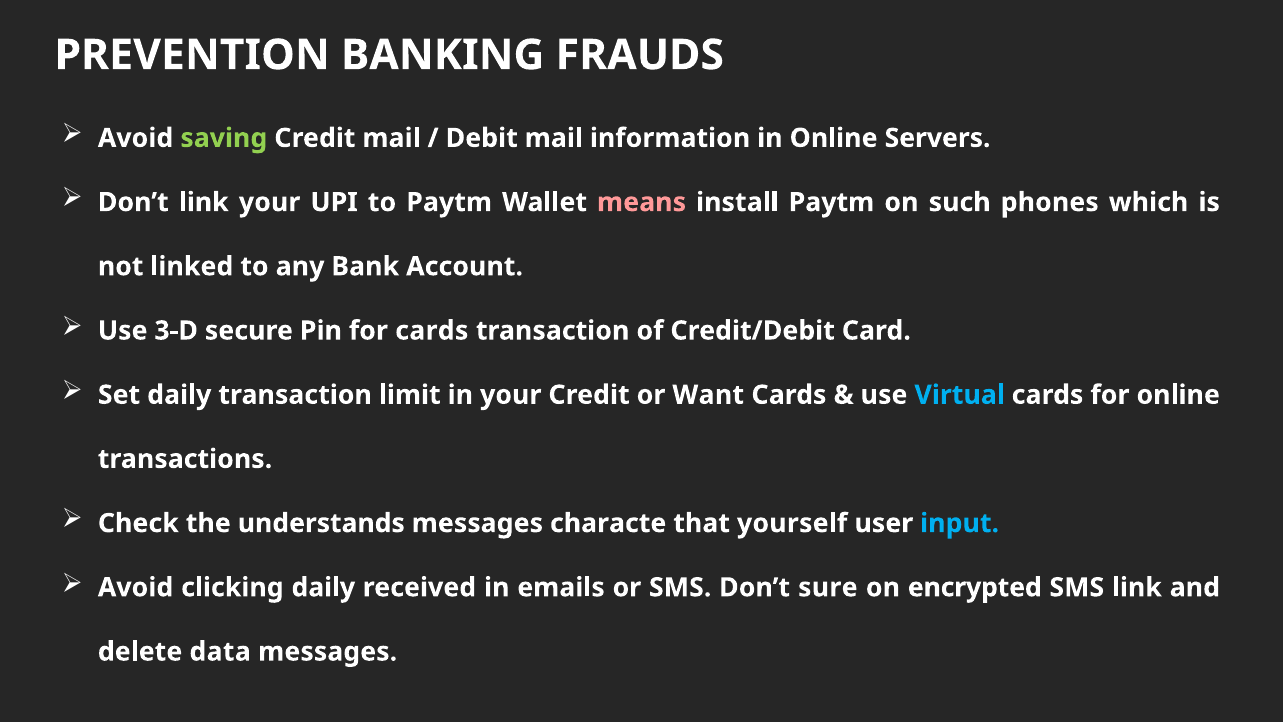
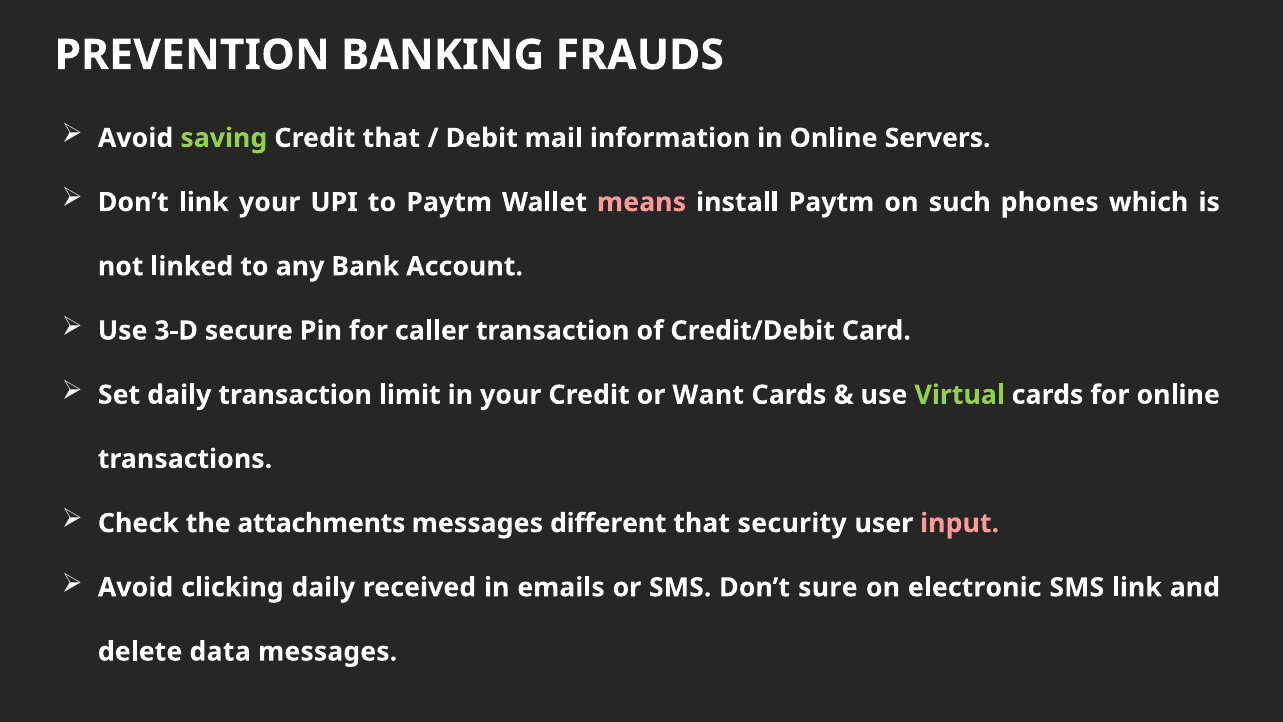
Credit mail: mail -> that
for cards: cards -> caller
Virtual colour: light blue -> light green
understands: understands -> attachments
characte: characte -> different
yourself: yourself -> security
input colour: light blue -> pink
encrypted: encrypted -> electronic
